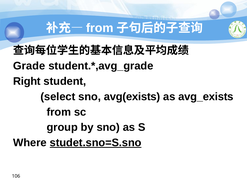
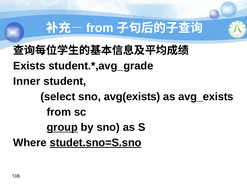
Grade: Grade -> Exists
Right: Right -> Inner
group underline: none -> present
